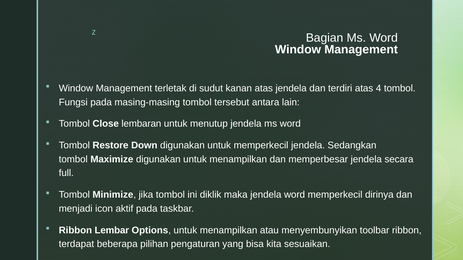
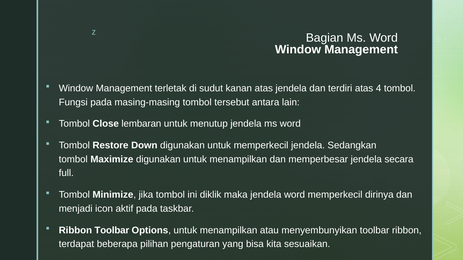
Ribbon Lembar: Lembar -> Toolbar
